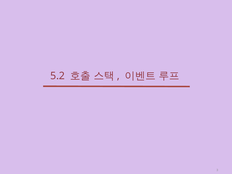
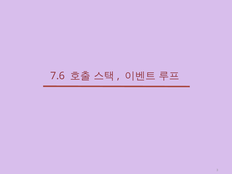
5.2: 5.2 -> 7.6
